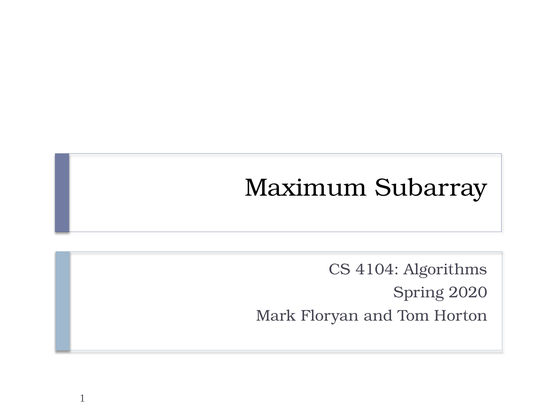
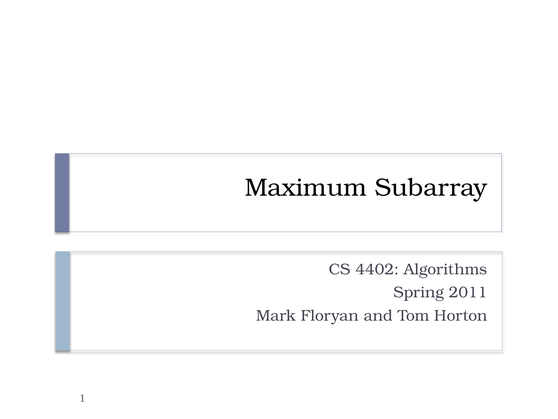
4104: 4104 -> 4402
2020: 2020 -> 2011
